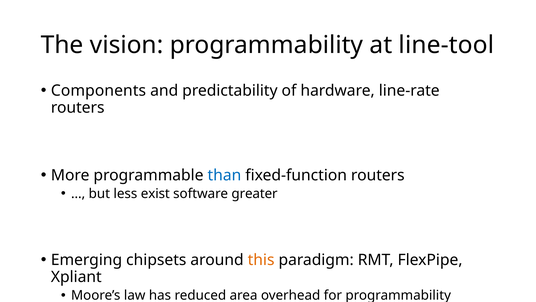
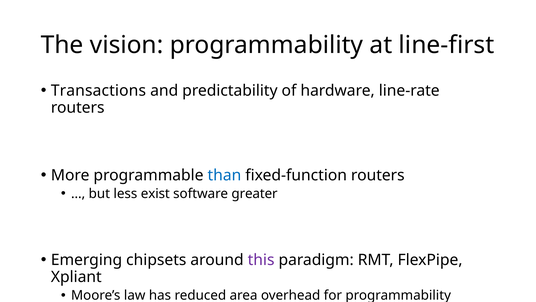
line-tool: line-tool -> line-first
Components: Components -> Transactions
this colour: orange -> purple
